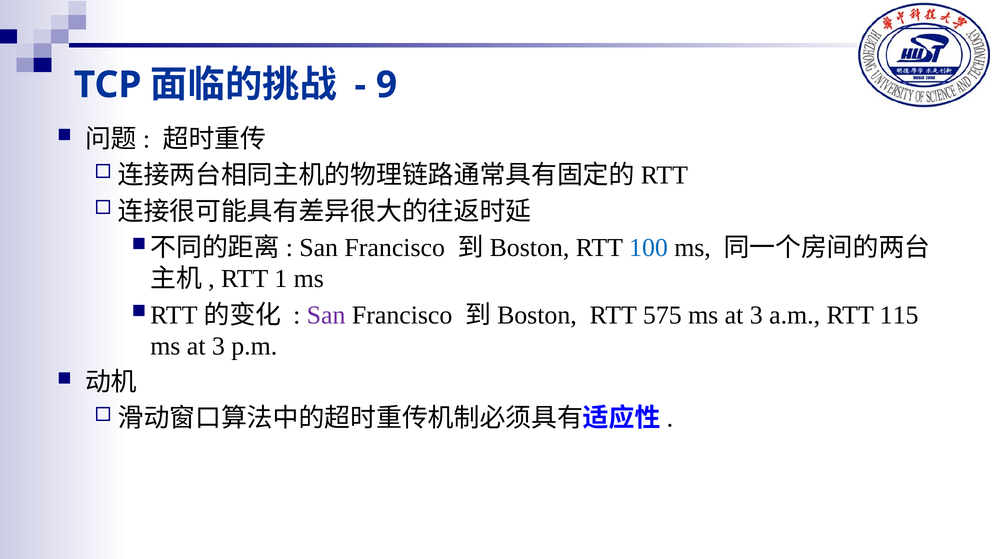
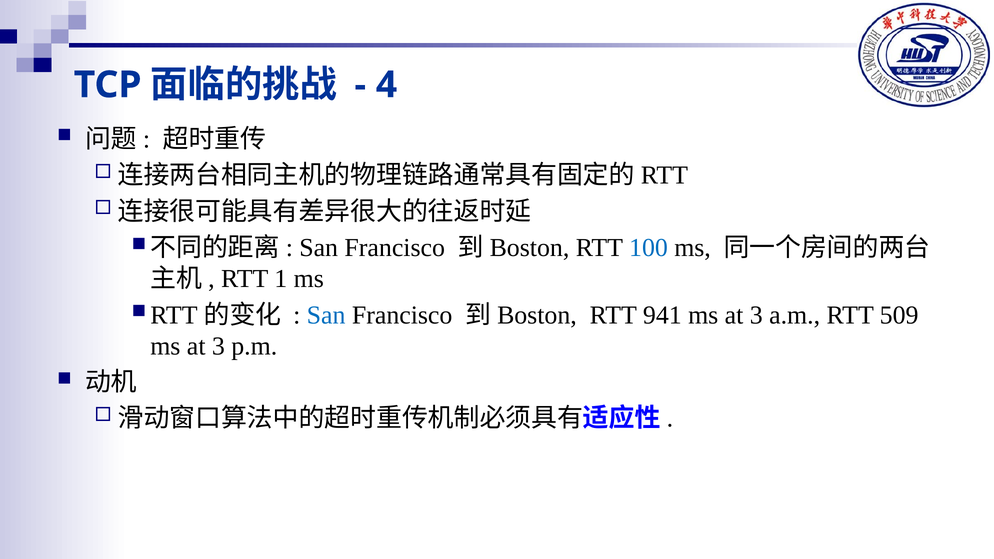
9: 9 -> 4
San at (326, 315) colour: purple -> blue
575: 575 -> 941
115: 115 -> 509
